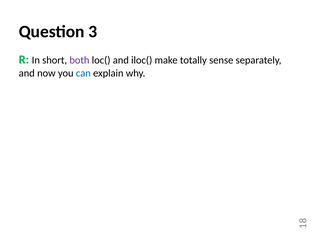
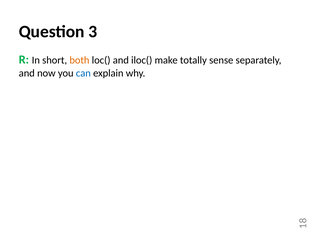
both colour: purple -> orange
